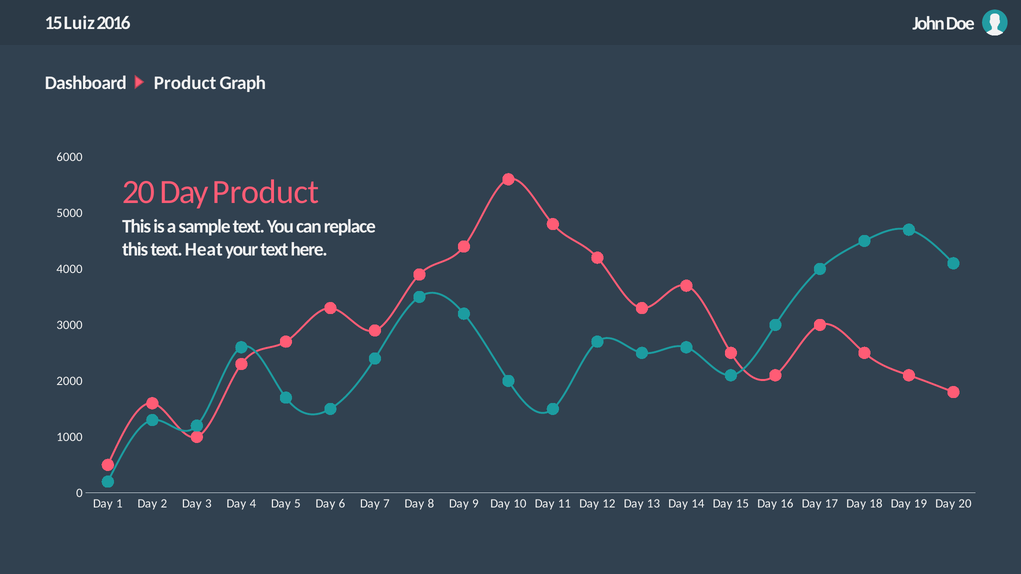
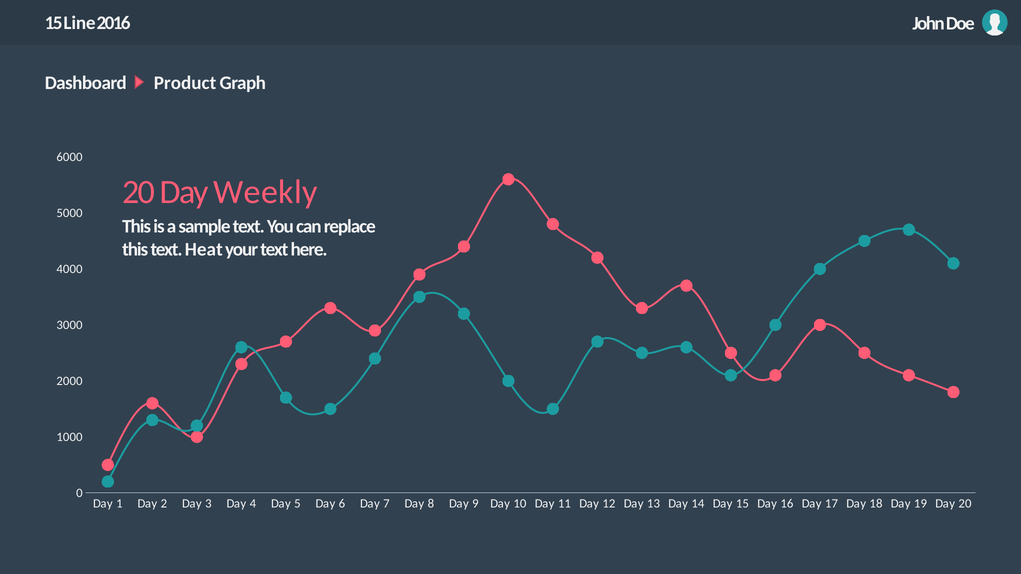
Luiz: Luiz -> Line
Day Product: Product -> Weekly
